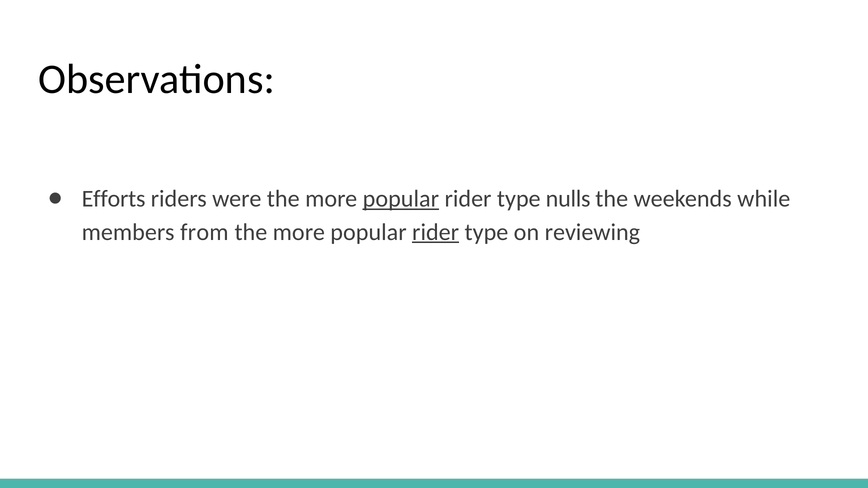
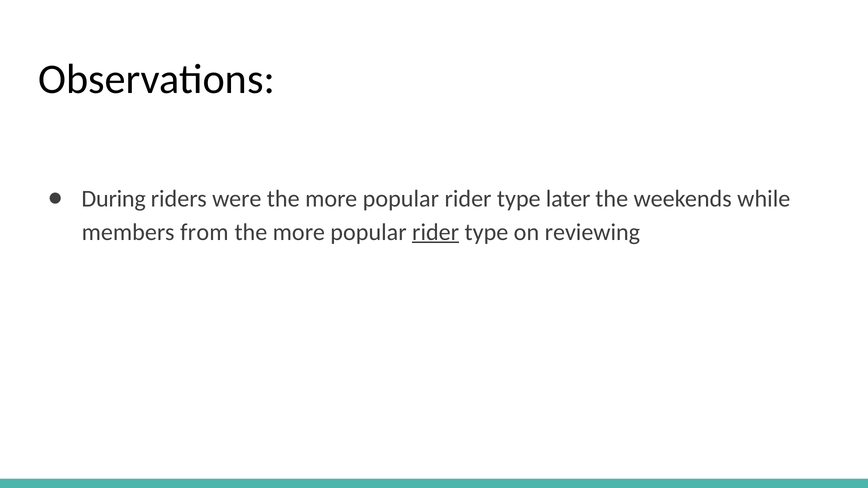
Efforts: Efforts -> During
popular at (401, 199) underline: present -> none
nulls: nulls -> later
